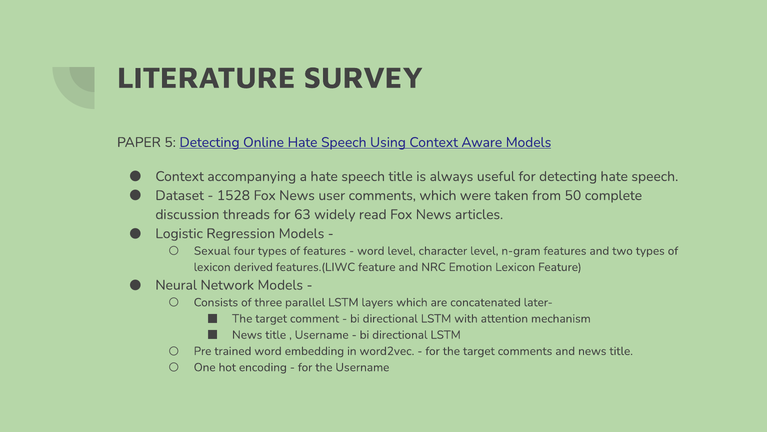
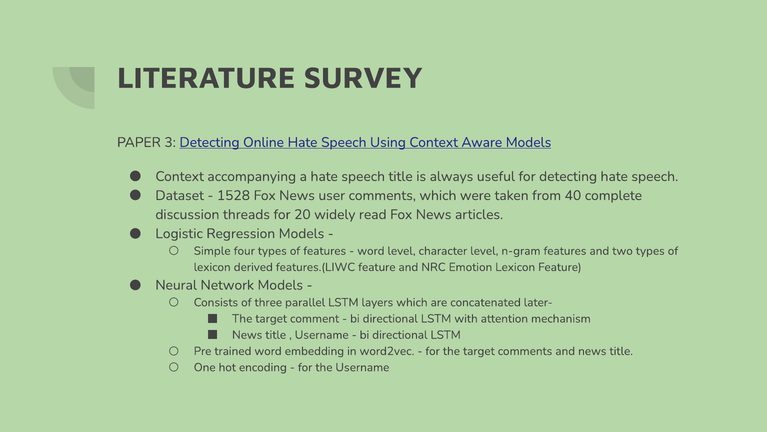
5: 5 -> 3
50: 50 -> 40
63: 63 -> 20
Sexual: Sexual -> Simple
